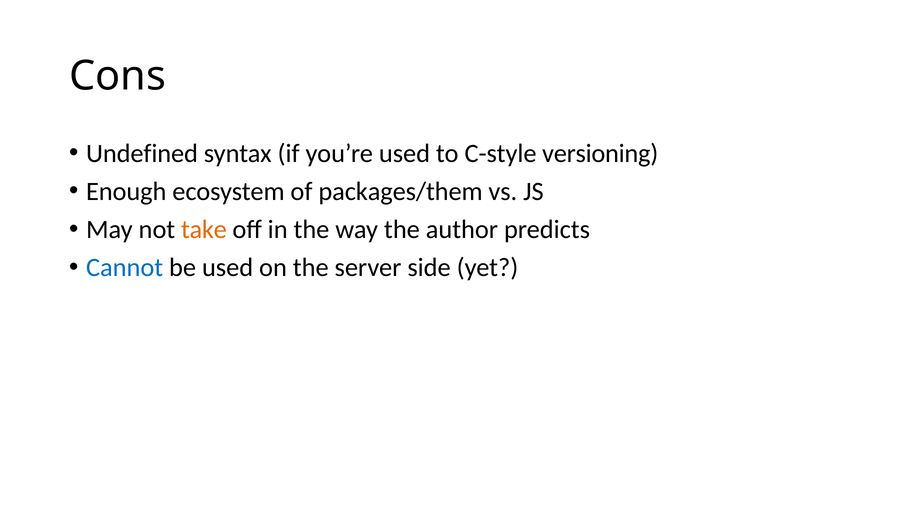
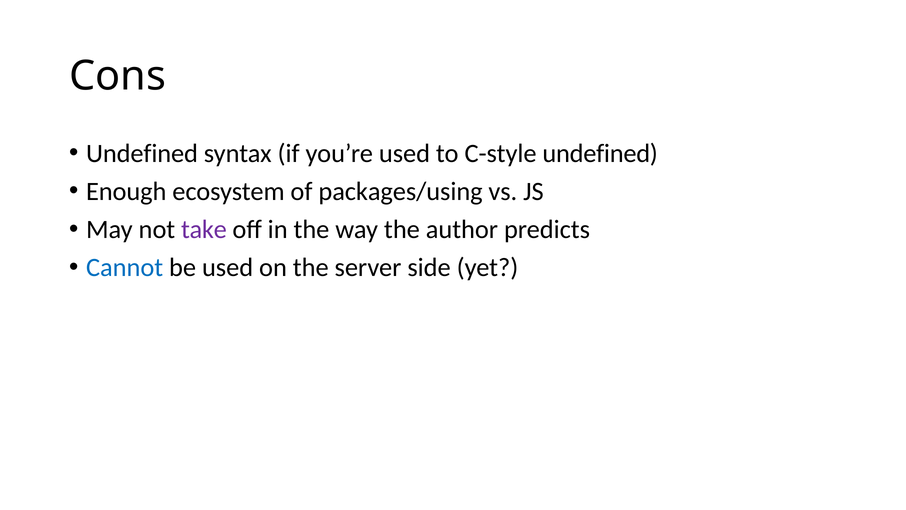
C-style versioning: versioning -> undefined
packages/them: packages/them -> packages/using
take colour: orange -> purple
